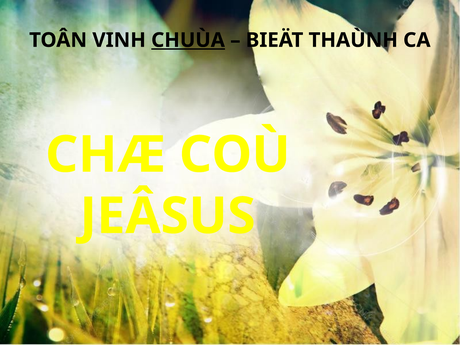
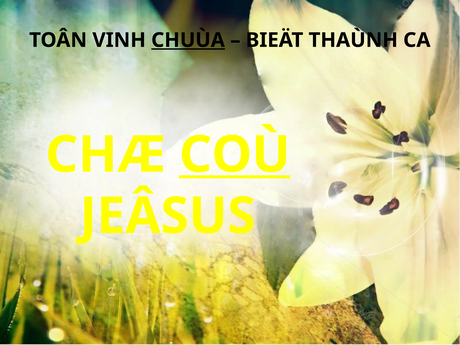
COÙ underline: none -> present
